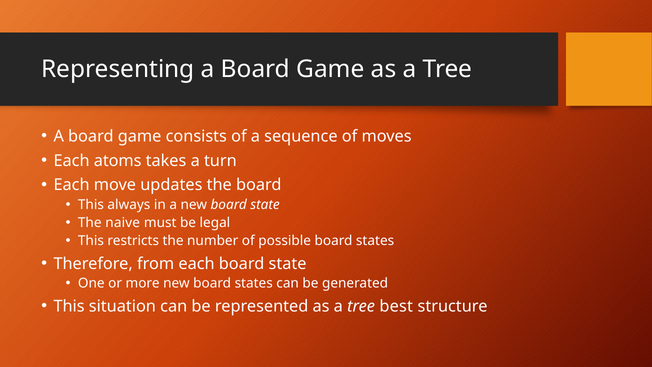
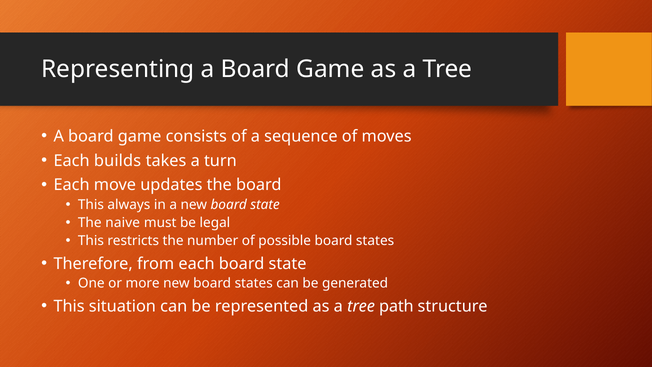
atoms: atoms -> builds
best: best -> path
